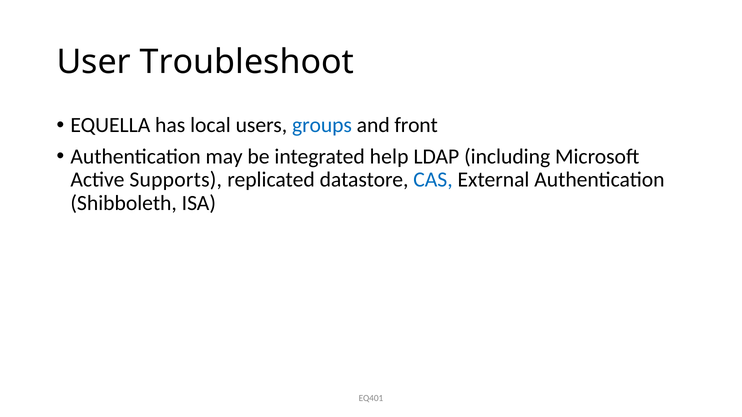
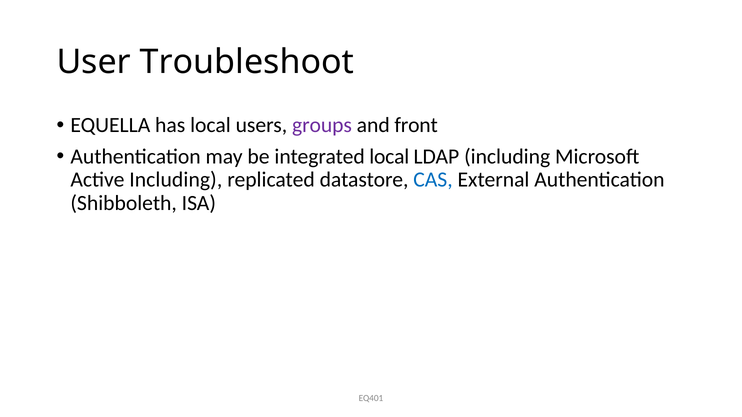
groups colour: blue -> purple
integrated help: help -> local
Active Supports: Supports -> Including
